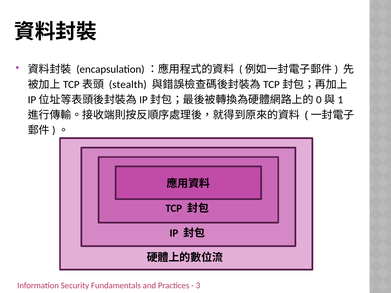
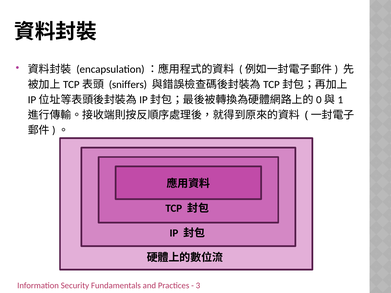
stealth: stealth -> sniffers
